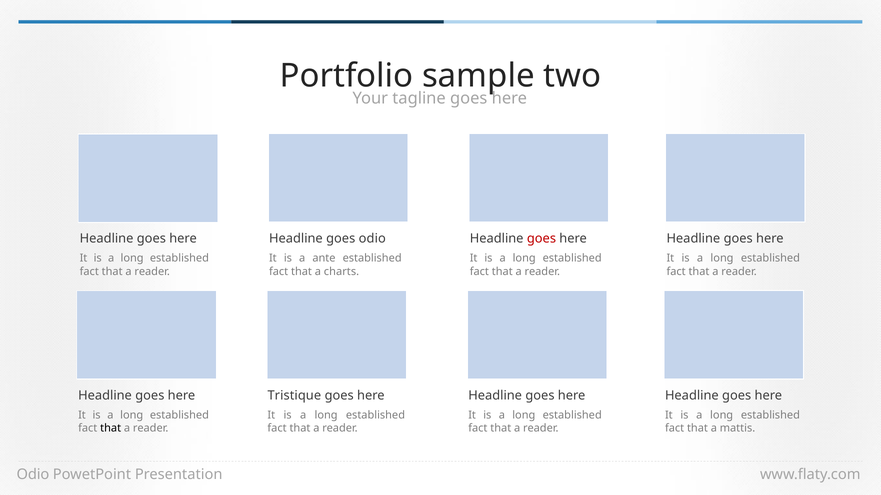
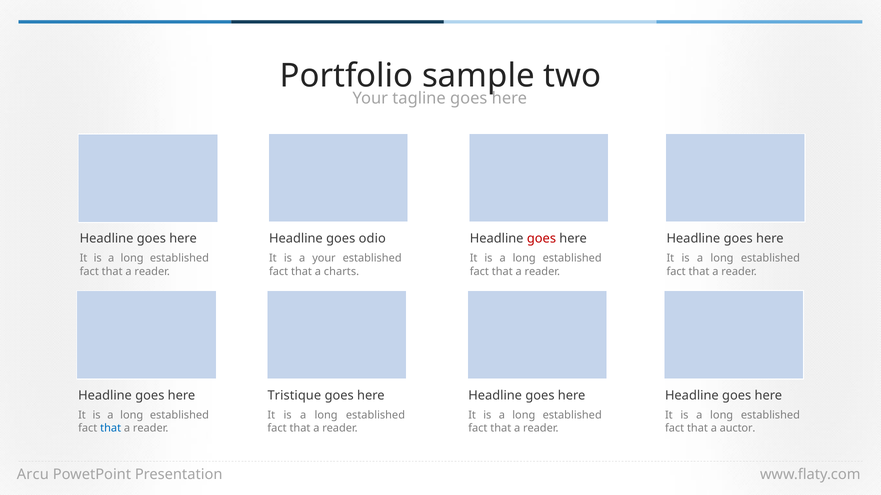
a ante: ante -> your
that at (111, 429) colour: black -> blue
mattis: mattis -> auctor
Odio at (33, 475): Odio -> Arcu
